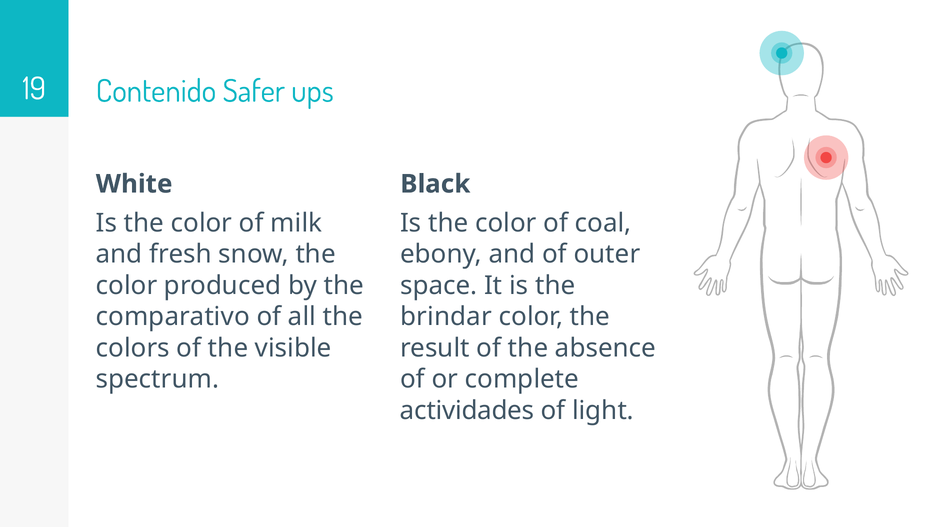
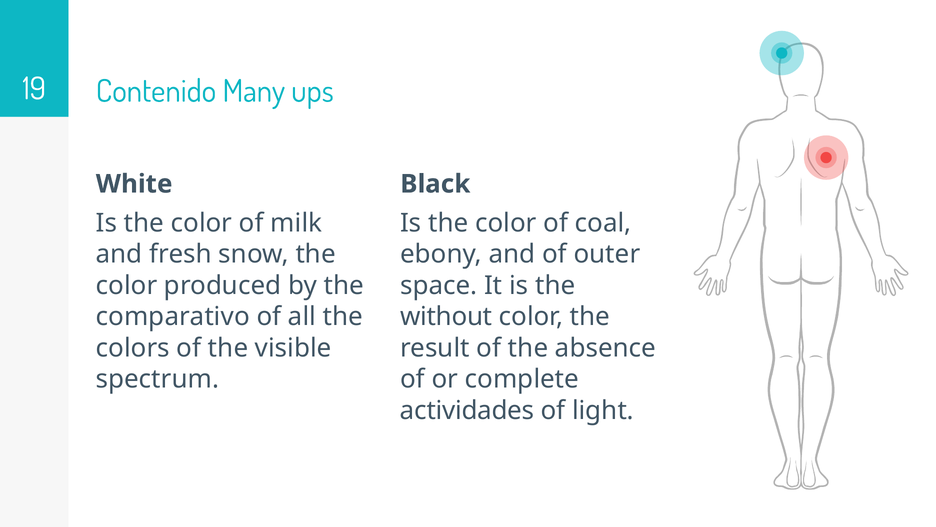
Safer: Safer -> Many
brindar: brindar -> without
